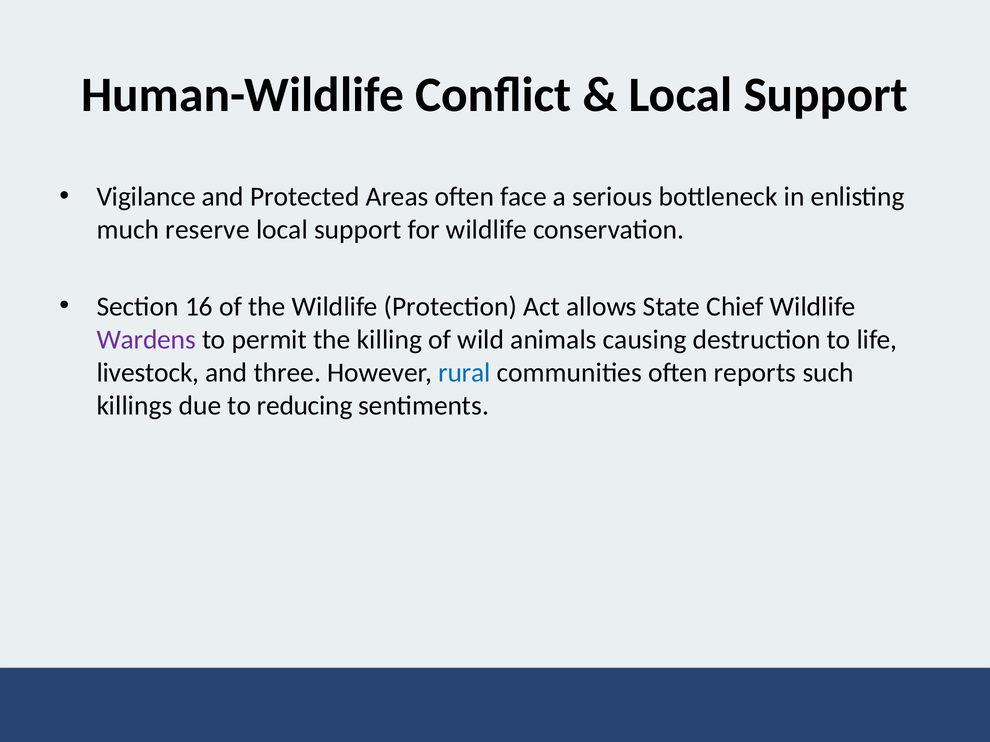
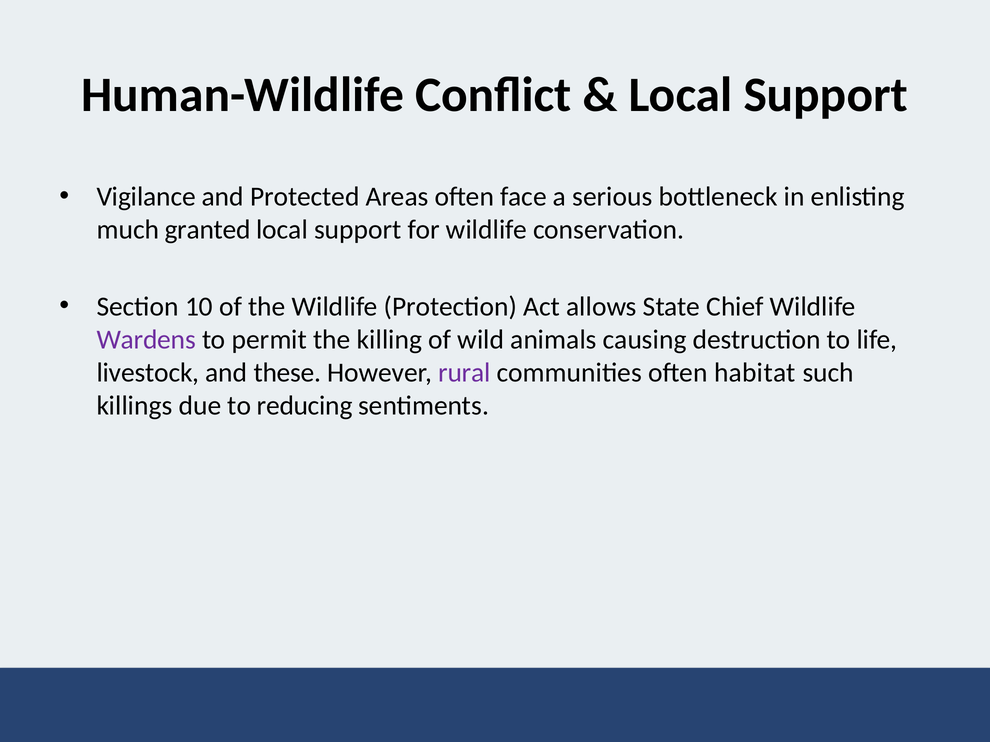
reserve: reserve -> granted
16: 16 -> 10
three: three -> these
rural colour: blue -> purple
reports: reports -> habitat
